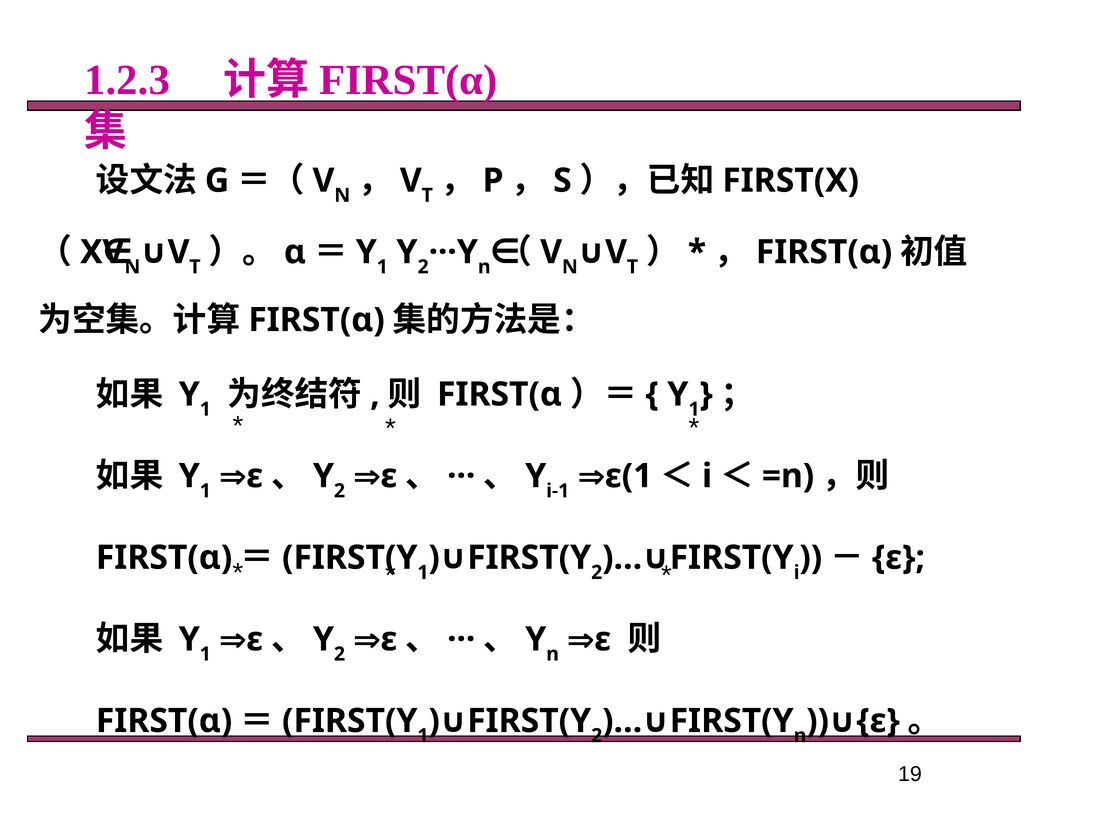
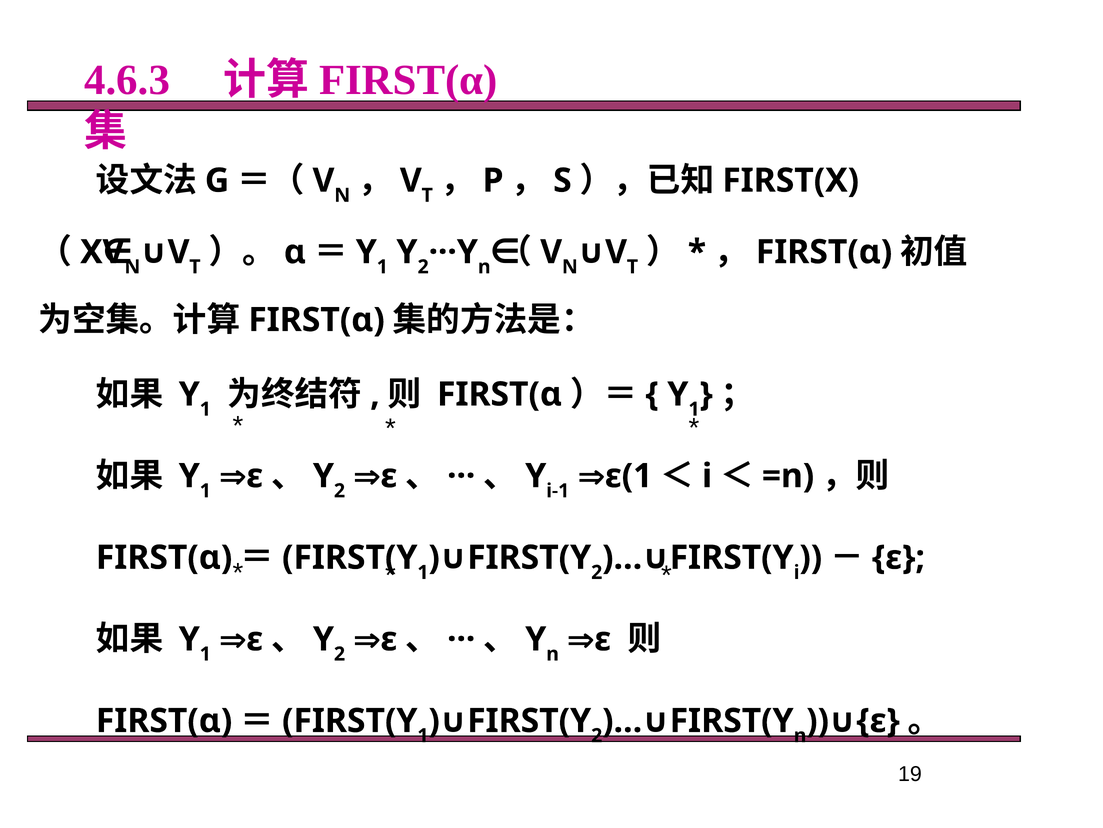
1.2.3: 1.2.3 -> 4.6.3
